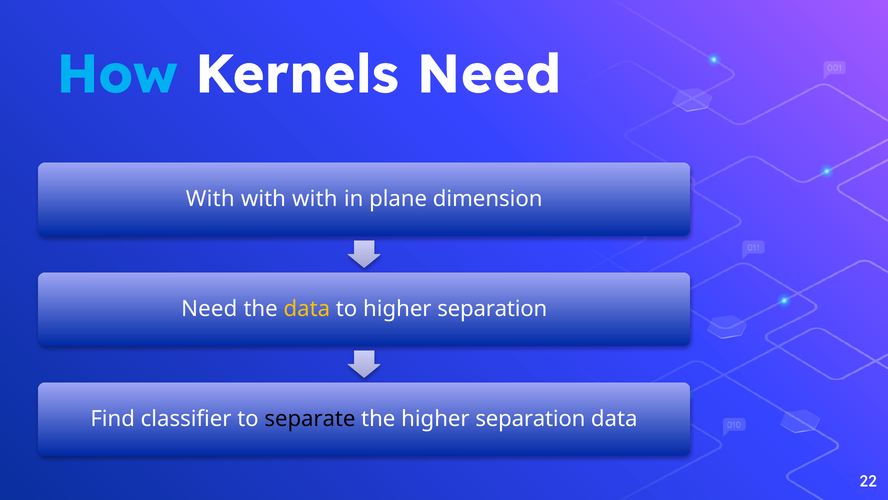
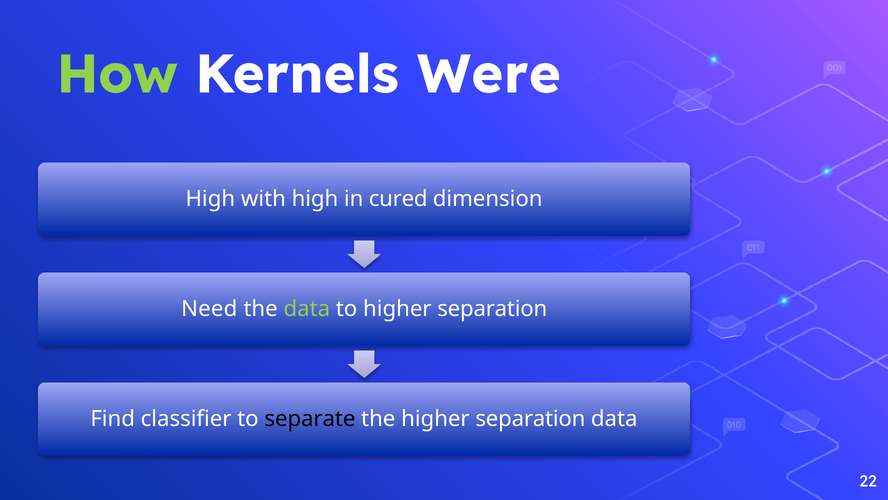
How colour: light blue -> light green
Kernels Need: Need -> Were
With at (210, 199): With -> High
with at (315, 199): with -> high
plane: plane -> cured
data at (307, 309) colour: yellow -> light green
